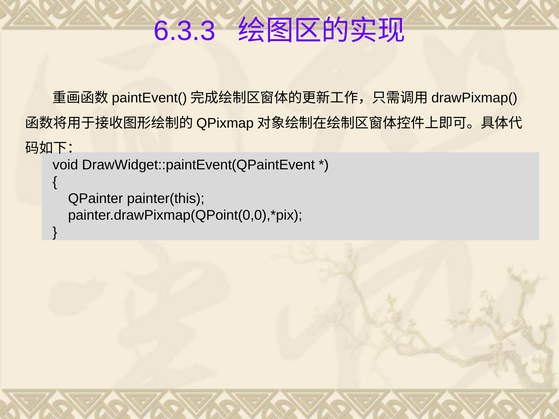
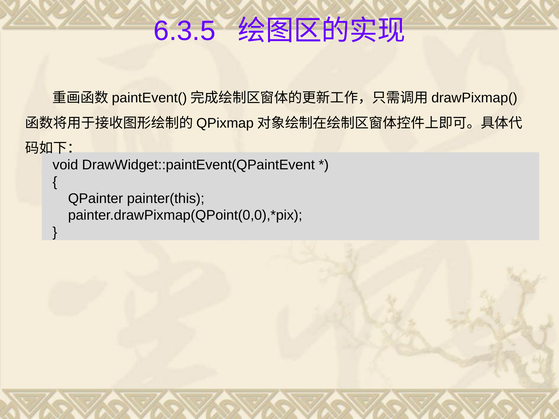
6.3.3: 6.3.3 -> 6.3.5
